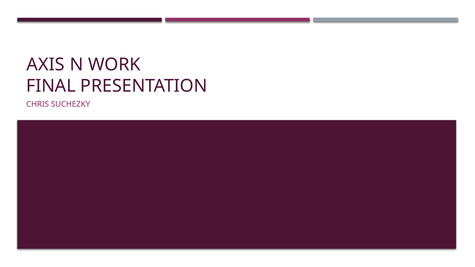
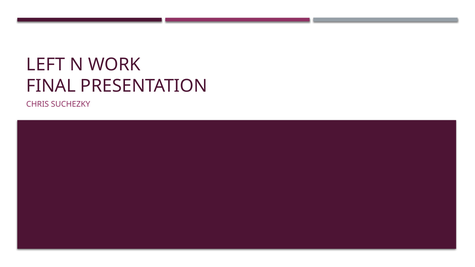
AXIS: AXIS -> LEFT
